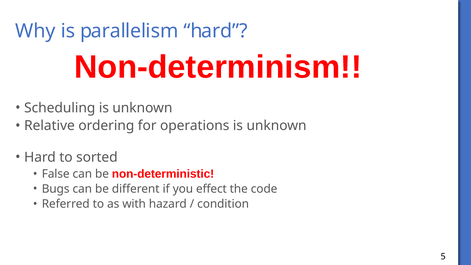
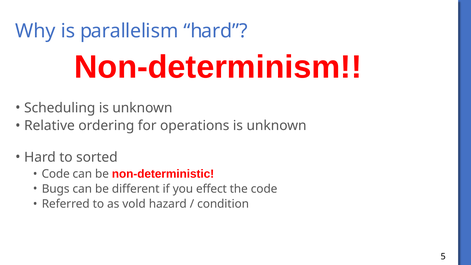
False at (56, 174): False -> Code
with: with -> vold
